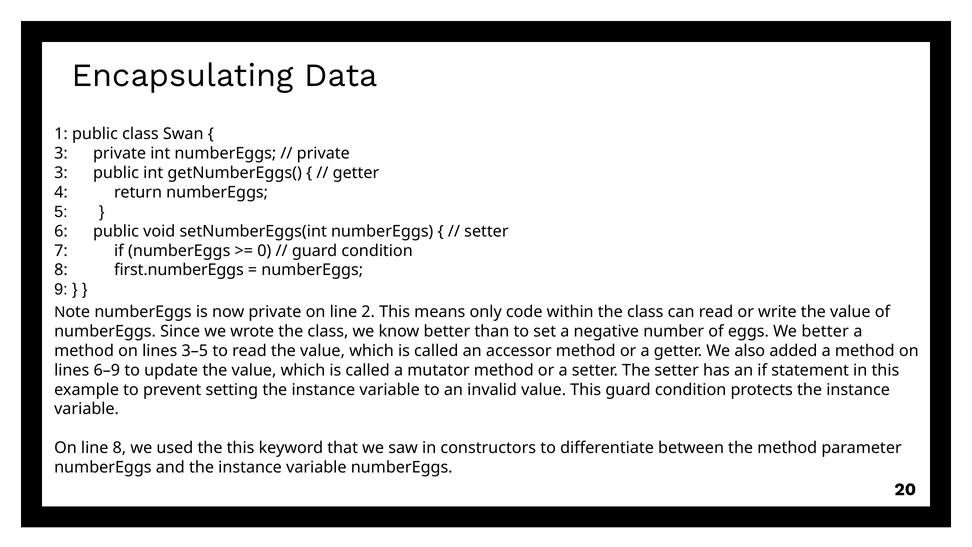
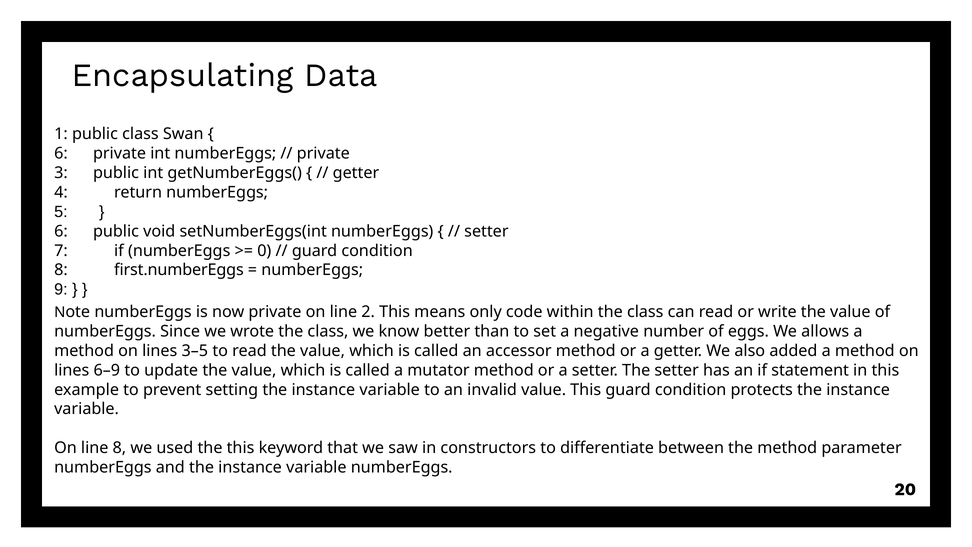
3 at (61, 153): 3 -> 6
We better: better -> allows
